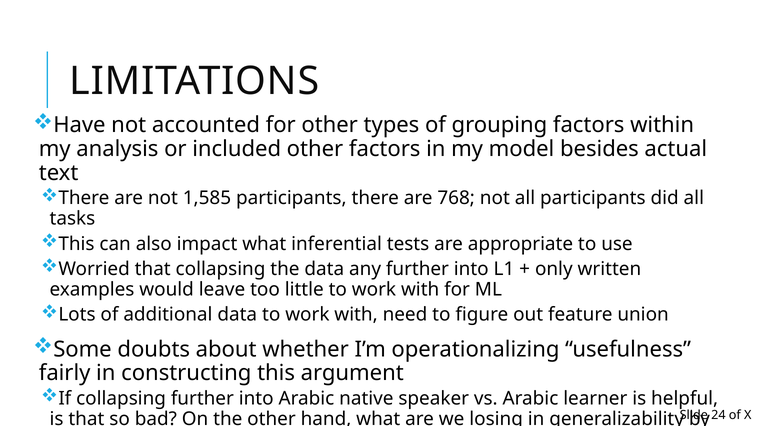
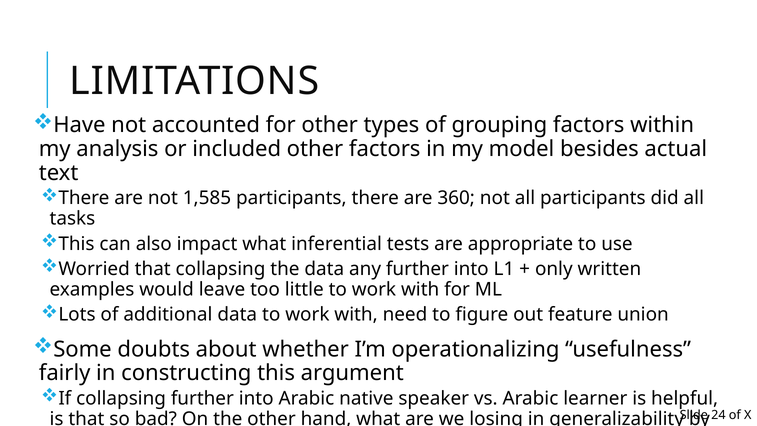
768: 768 -> 360
